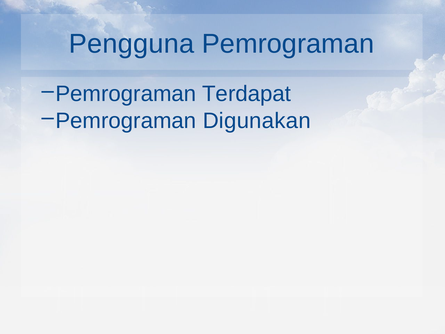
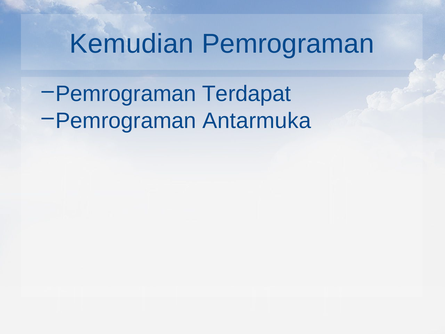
Pengguna: Pengguna -> Kemudian
Digunakan: Digunakan -> Antarmuka
